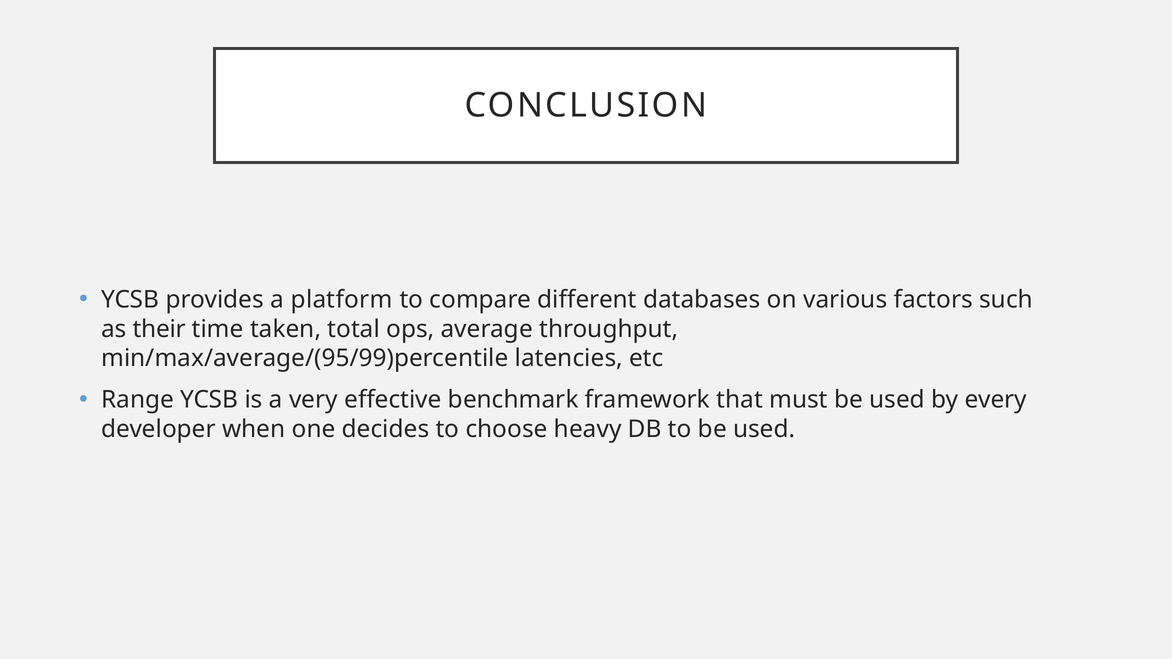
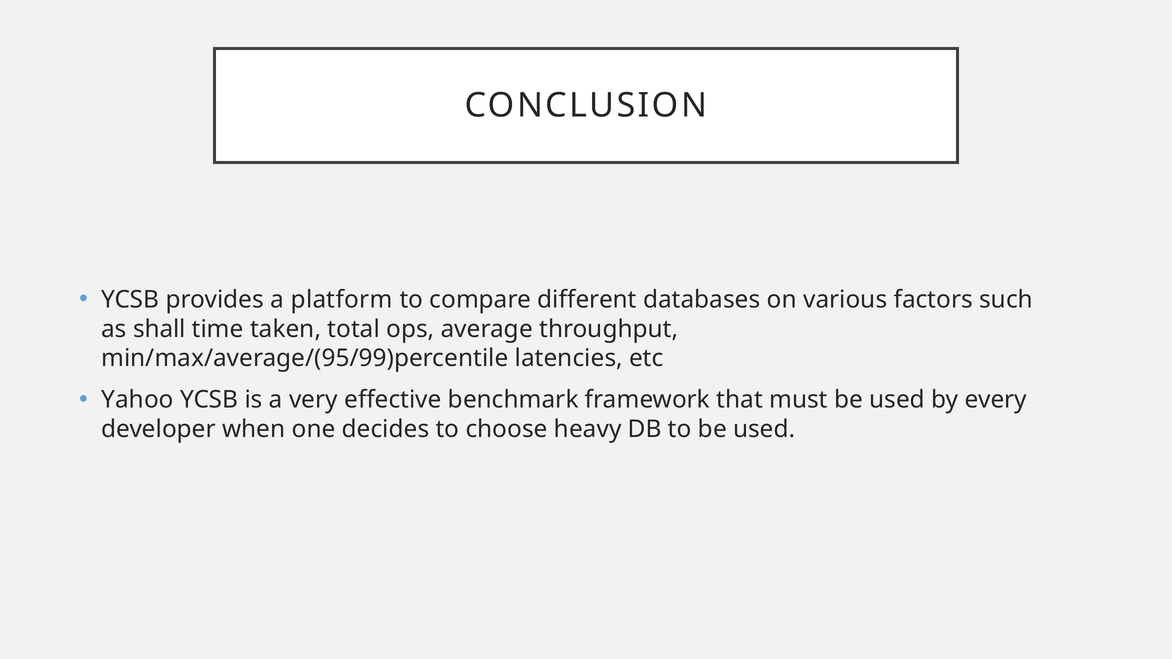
their: their -> shall
Range: Range -> Yahoo
